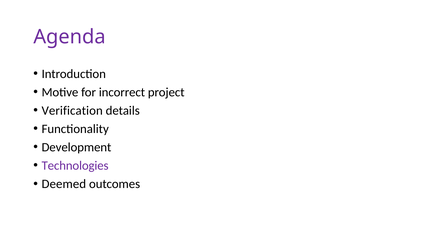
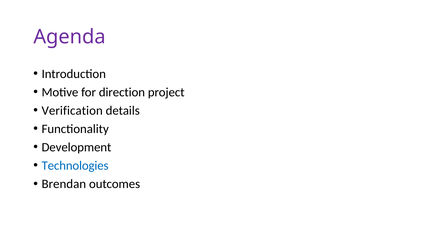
incorrect: incorrect -> direction
Technologies colour: purple -> blue
Deemed: Deemed -> Brendan
